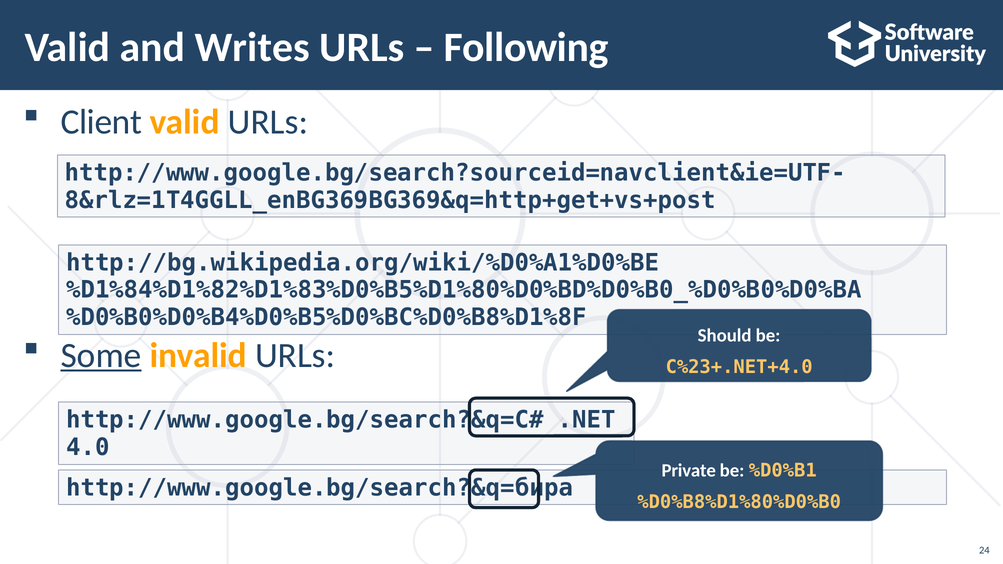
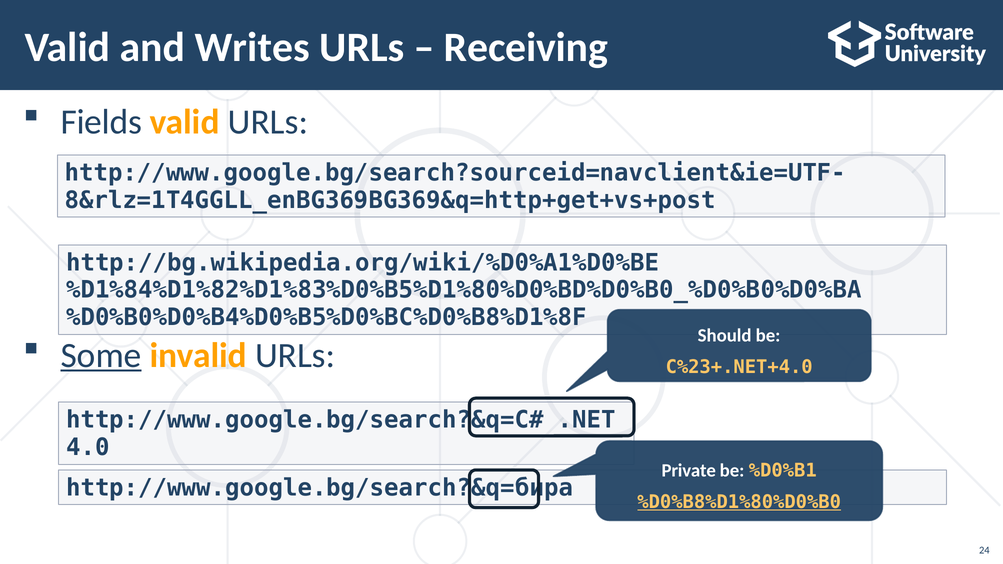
Following: Following -> Receiving
Client: Client -> Fields
%D0%B8%D1%80%D0%B0 underline: none -> present
